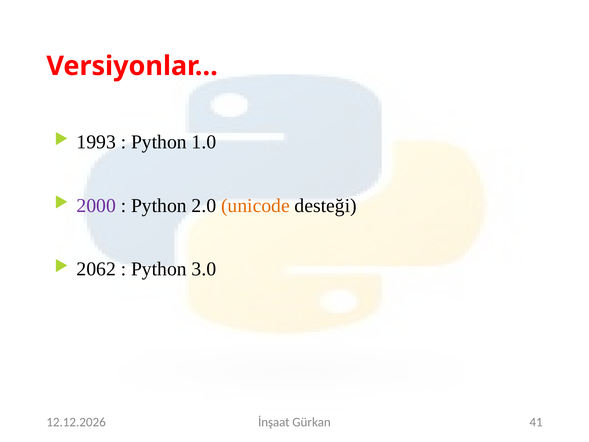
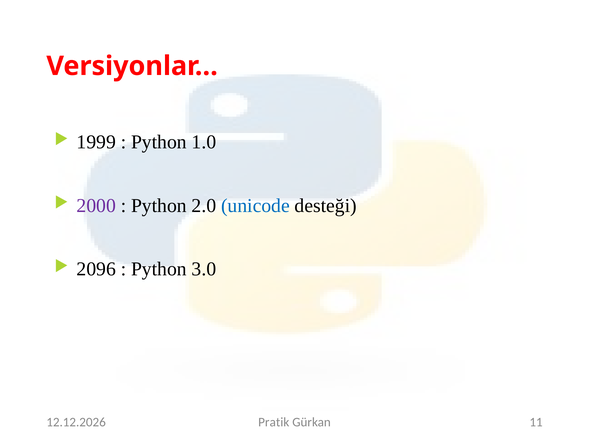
1993: 1993 -> 1999
unicode colour: orange -> blue
2062: 2062 -> 2096
İnşaat: İnşaat -> Pratik
41: 41 -> 11
